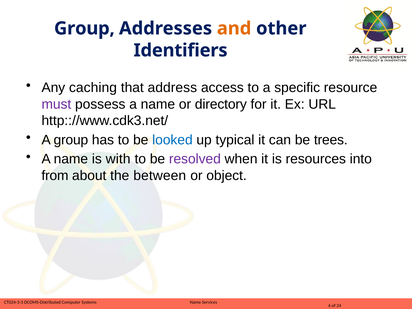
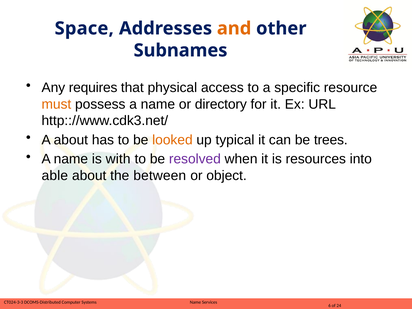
Group at (84, 28): Group -> Space
Identifiers: Identifiers -> Subnames
caching: caching -> requires
address: address -> physical
must colour: purple -> orange
A group: group -> about
looked colour: blue -> orange
from: from -> able
